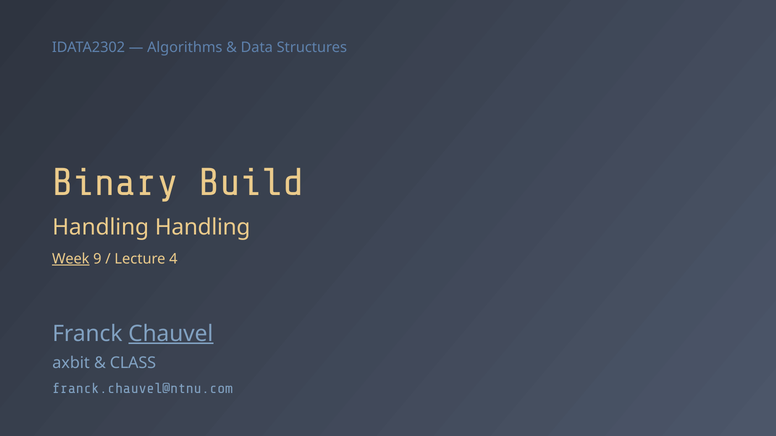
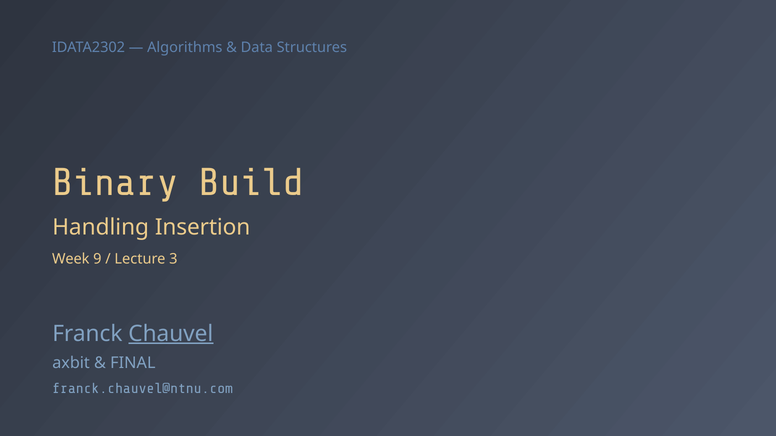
Handling Handling: Handling -> Insertion
Week underline: present -> none
4: 4 -> 3
CLASS: CLASS -> FINAL
